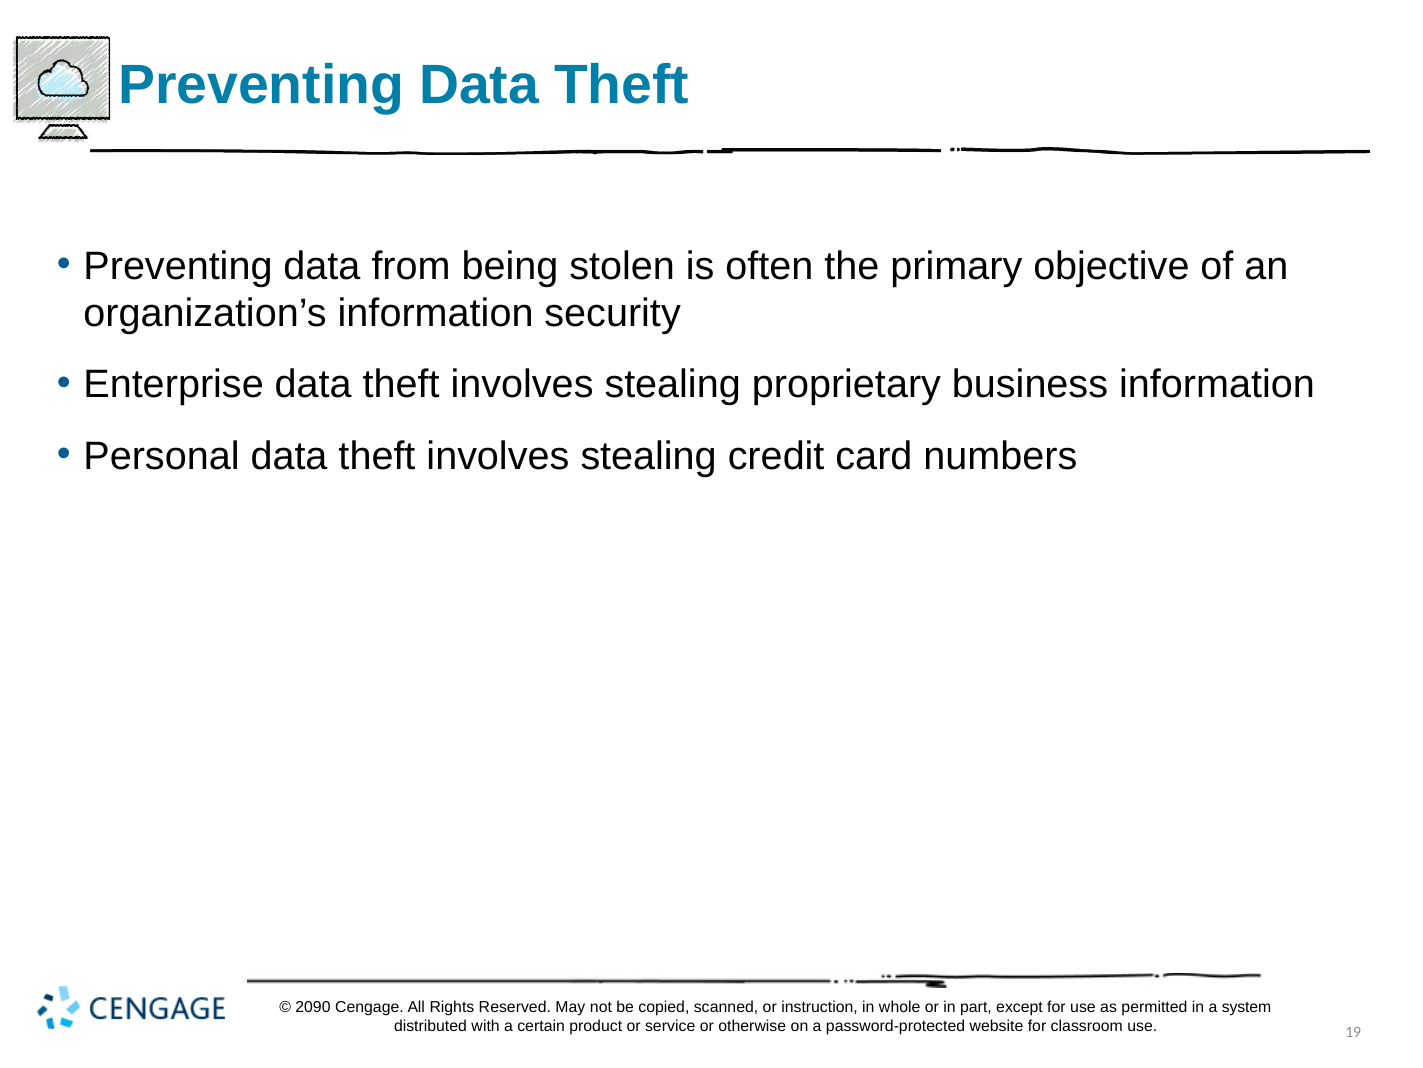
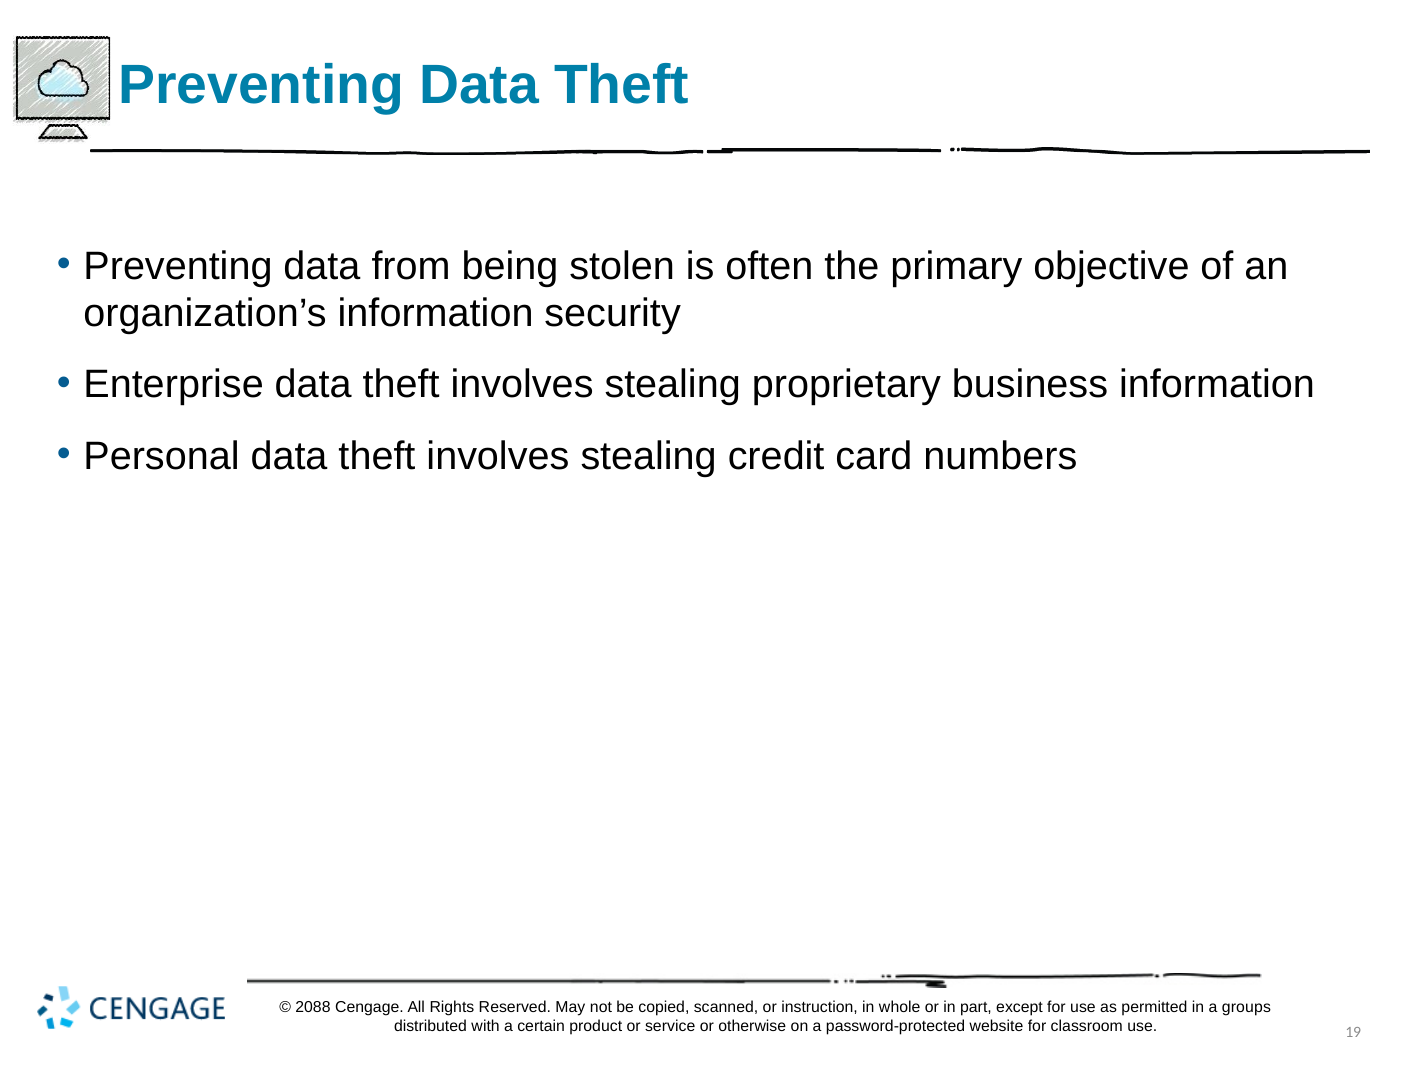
2090: 2090 -> 2088
system: system -> groups
